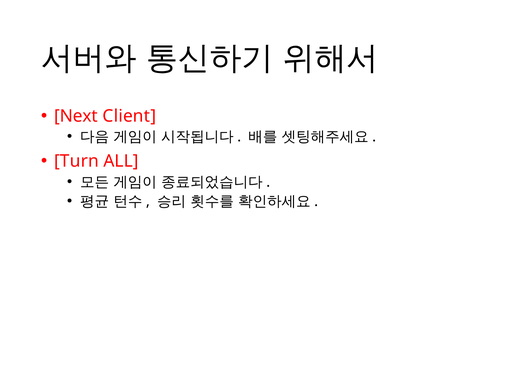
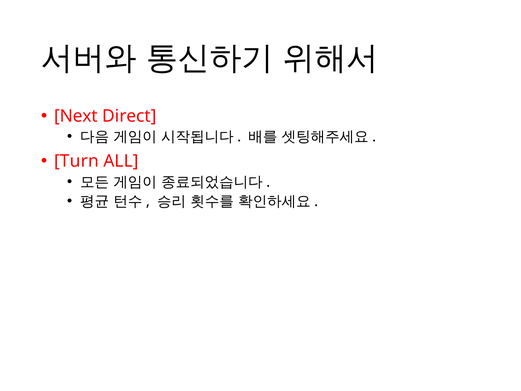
Client: Client -> Direct
